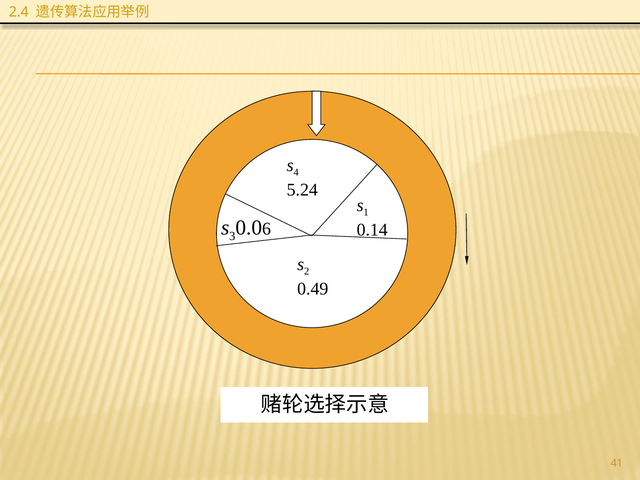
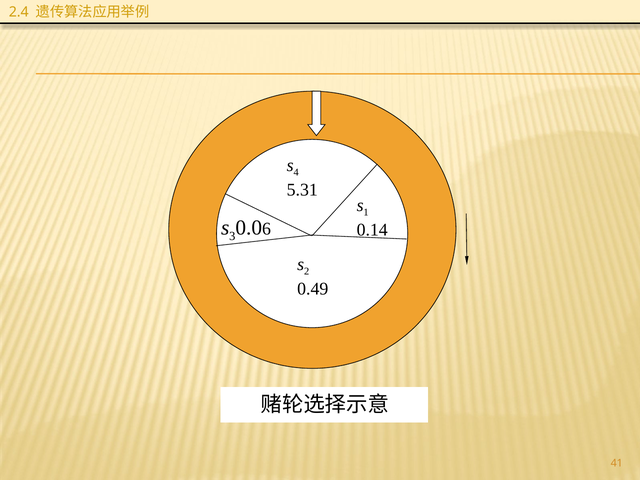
5.24: 5.24 -> 5.31
